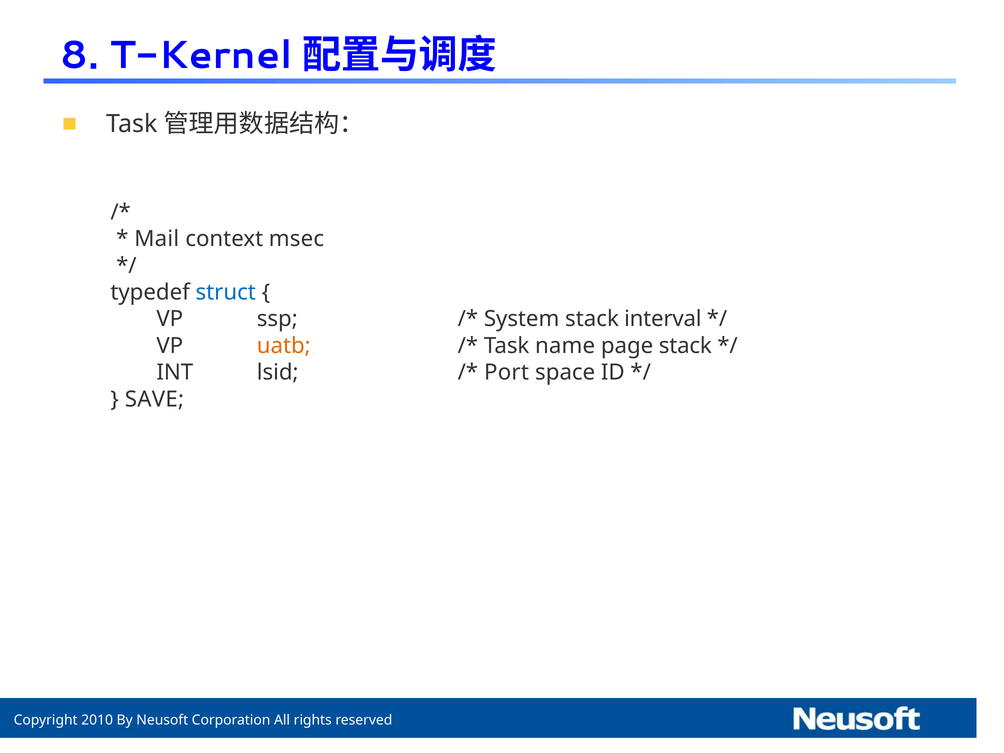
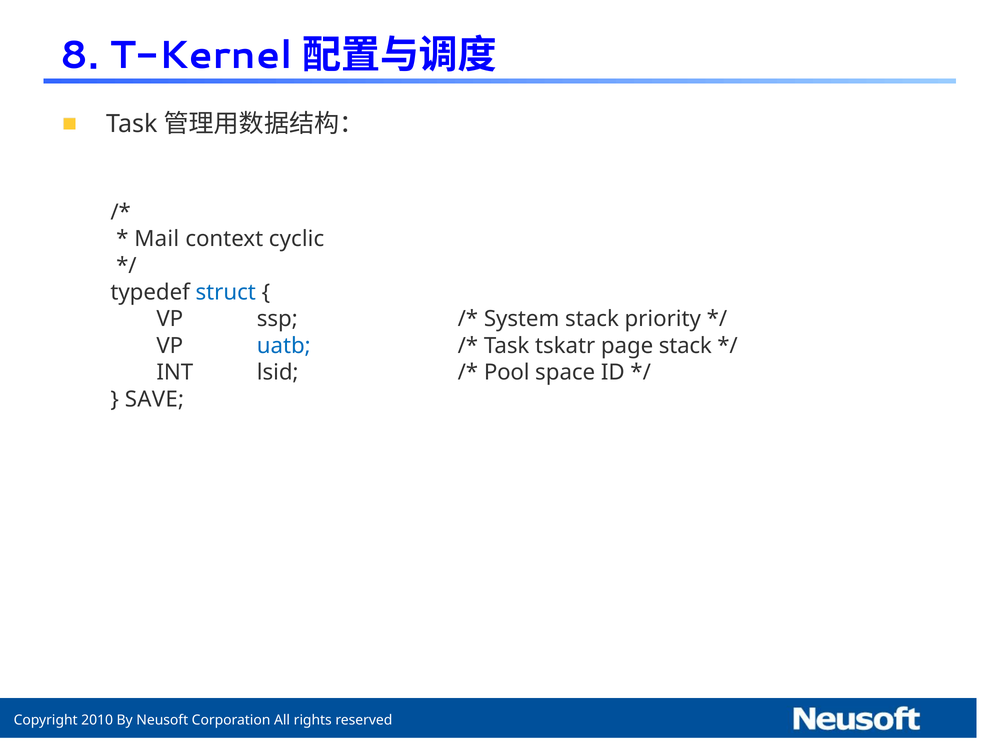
msec: msec -> cyclic
interval: interval -> priority
uatb colour: orange -> blue
name: name -> tskatr
Port: Port -> Pool
